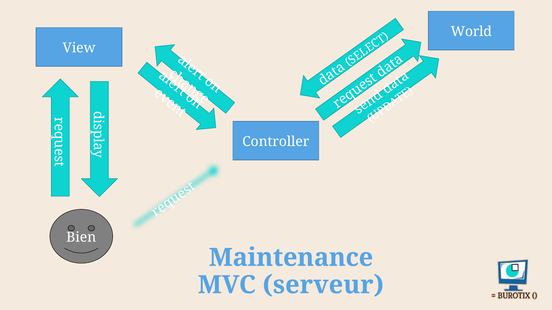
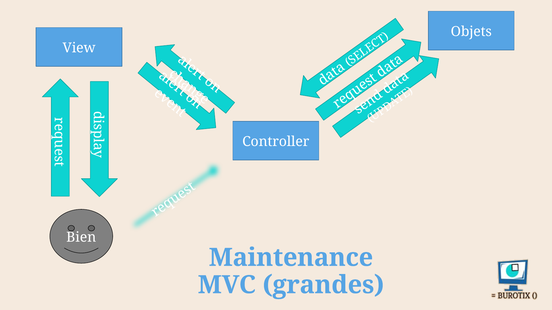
World: World -> Objets
serveur: serveur -> grandes
